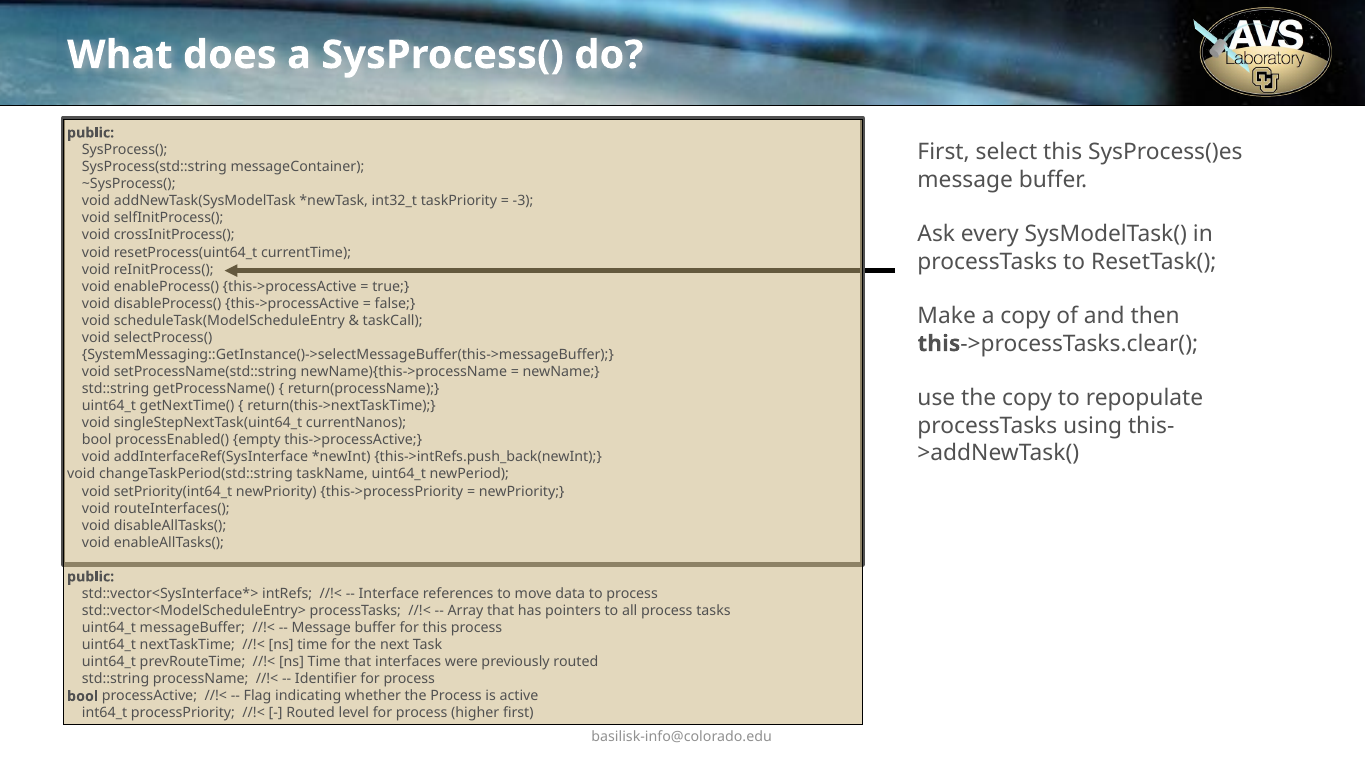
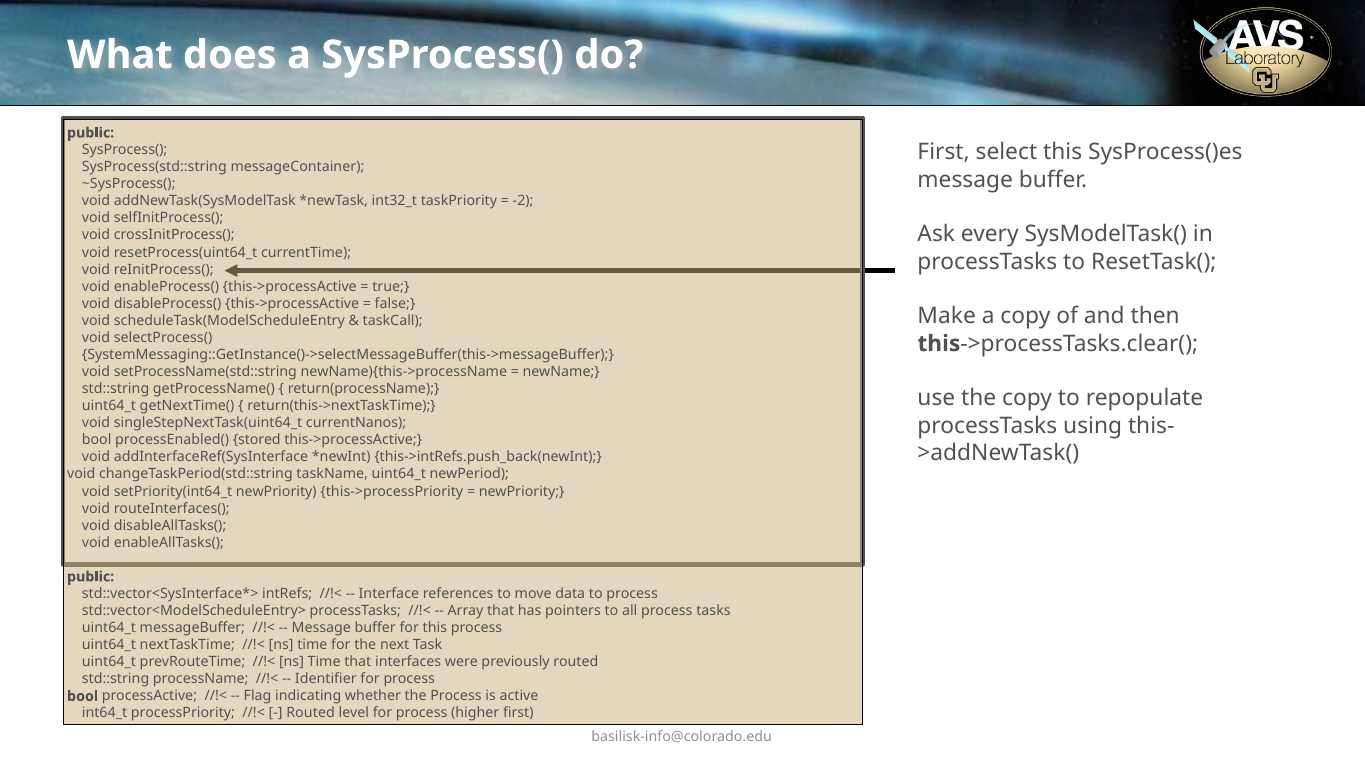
-3: -3 -> -2
empty: empty -> stored
